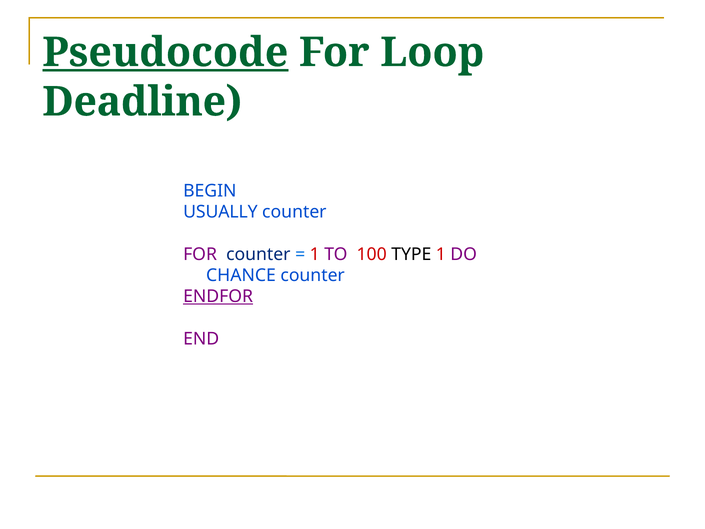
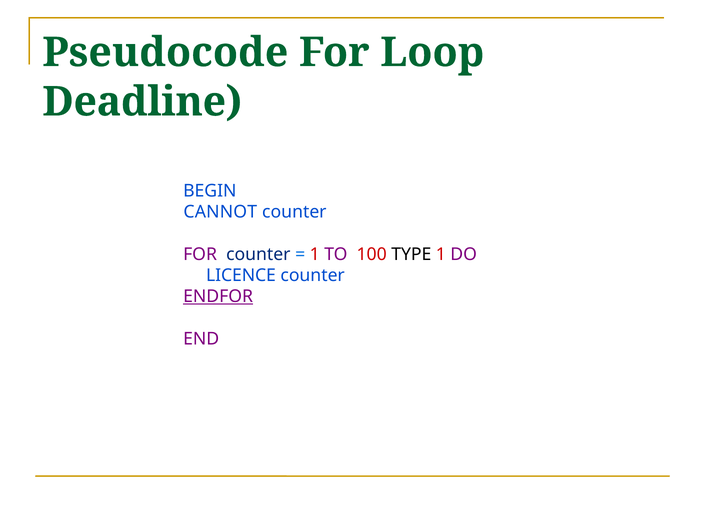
Pseudocode underline: present -> none
USUALLY: USUALLY -> CANNOT
CHANCE: CHANCE -> LICENCE
